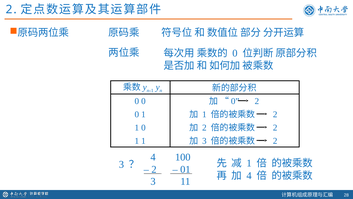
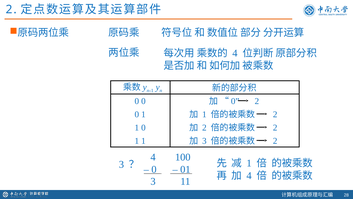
0 at (235, 53): 0 -> 4
2 at (154, 169): 2 -> 0
